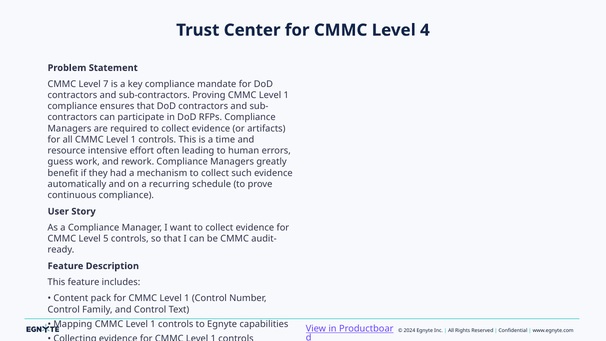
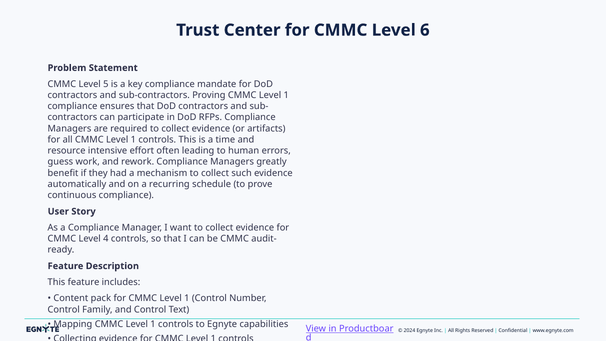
4: 4 -> 6
7: 7 -> 5
5: 5 -> 4
